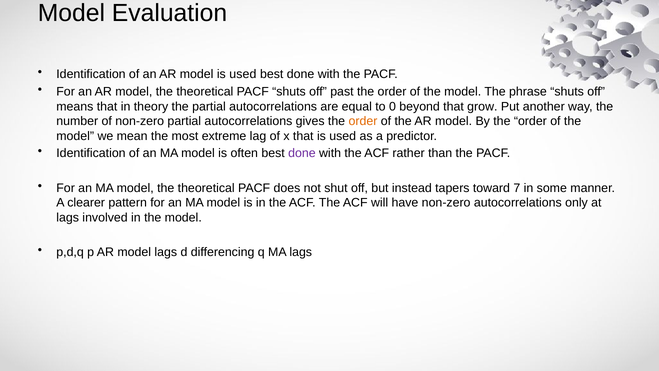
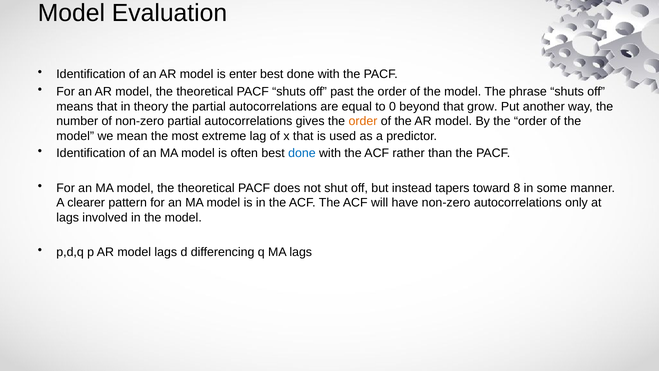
model is used: used -> enter
done at (302, 153) colour: purple -> blue
7: 7 -> 8
